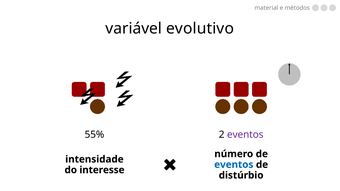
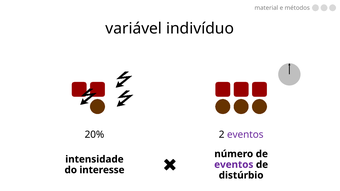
evolutivo: evolutivo -> indivíduo
55%: 55% -> 20%
eventos at (234, 165) colour: blue -> purple
